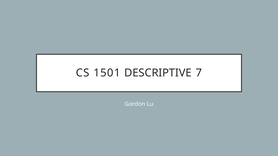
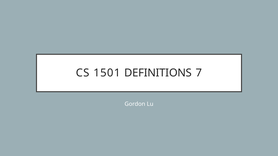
DESCRIPTIVE: DESCRIPTIVE -> DEFINITIONS
